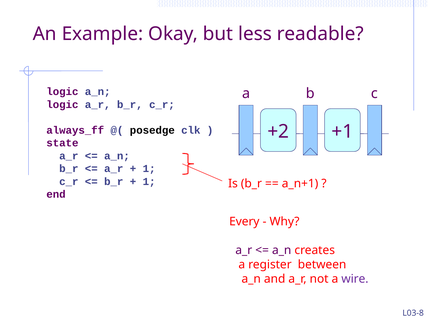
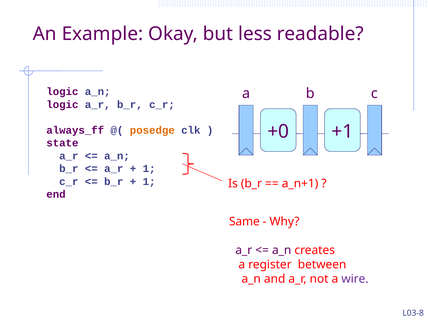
posedge colour: black -> orange
+2: +2 -> +0
Every: Every -> Same
